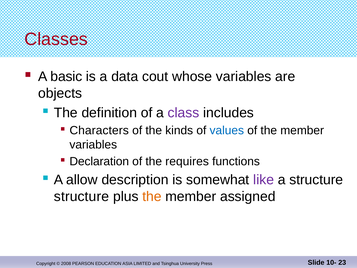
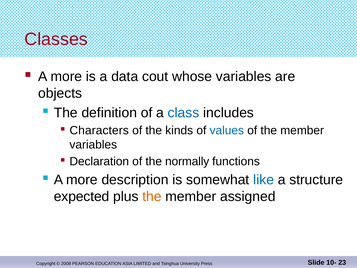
basic at (66, 77): basic -> more
class colour: purple -> blue
requires: requires -> normally
allow at (82, 180): allow -> more
like colour: purple -> blue
structure at (81, 196): structure -> expected
